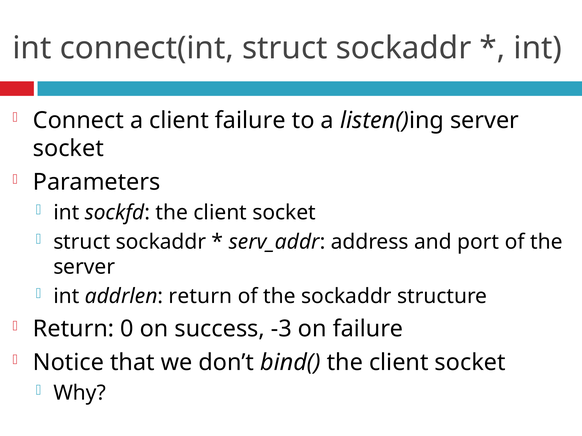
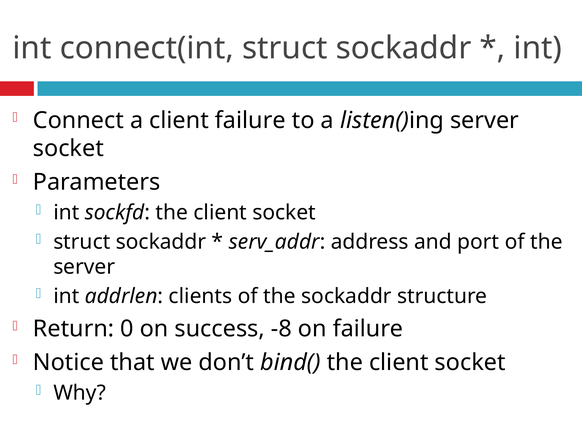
addrlen return: return -> clients
-3: -3 -> -8
